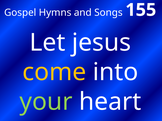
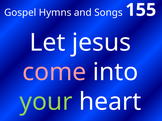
come colour: yellow -> pink
